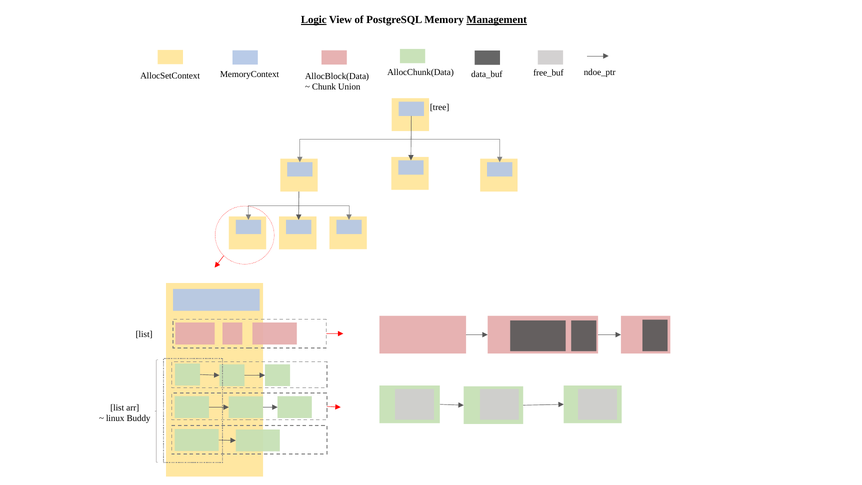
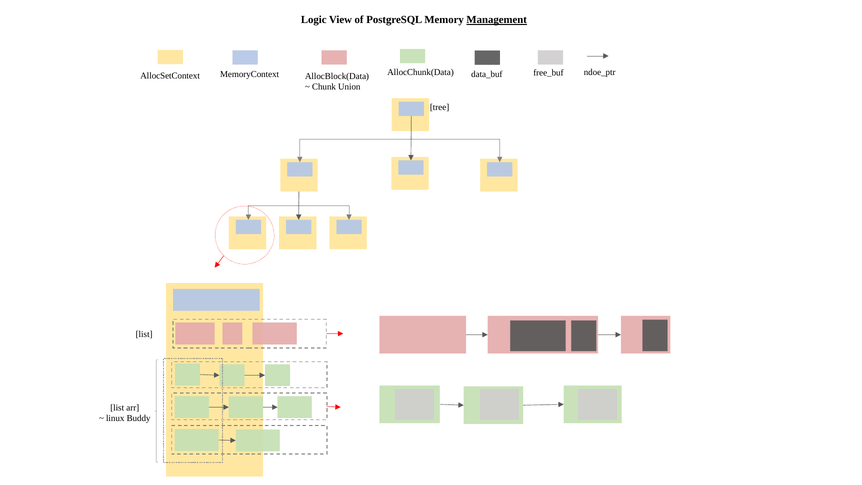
Logic underline: present -> none
